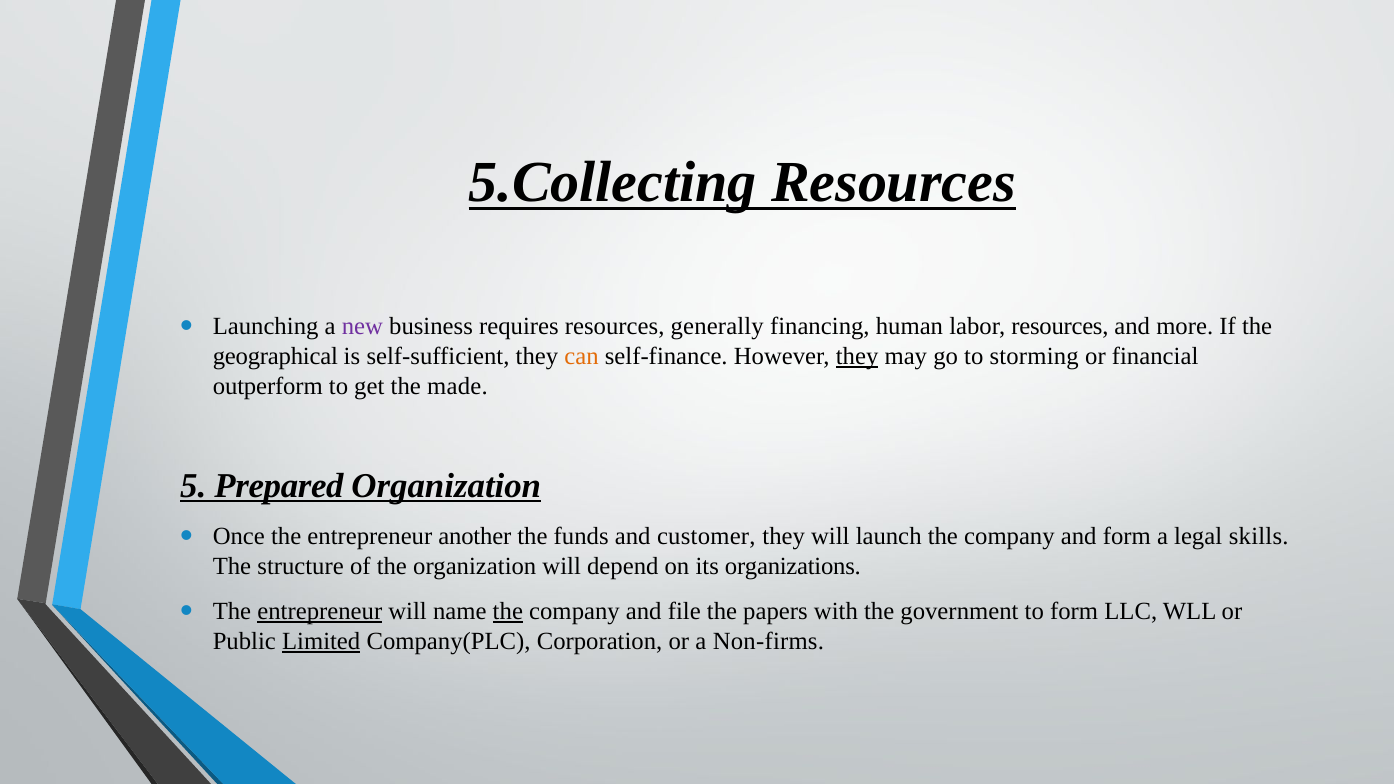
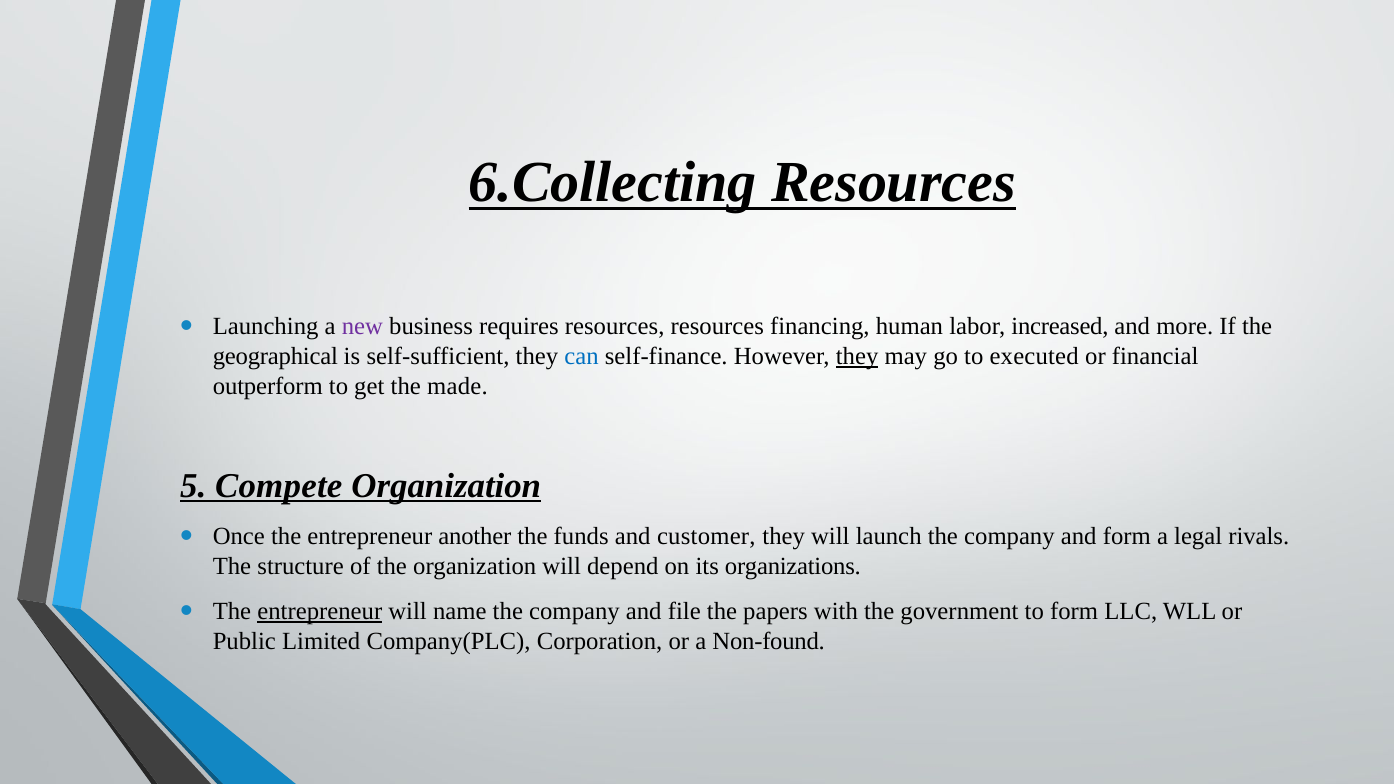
5.Collecting: 5.Collecting -> 6.Collecting
resources generally: generally -> resources
labor resources: resources -> increased
can colour: orange -> blue
storming: storming -> executed
Prepared: Prepared -> Compete
skills: skills -> rivals
the at (508, 612) underline: present -> none
Limited underline: present -> none
Non-firms: Non-firms -> Non-found
